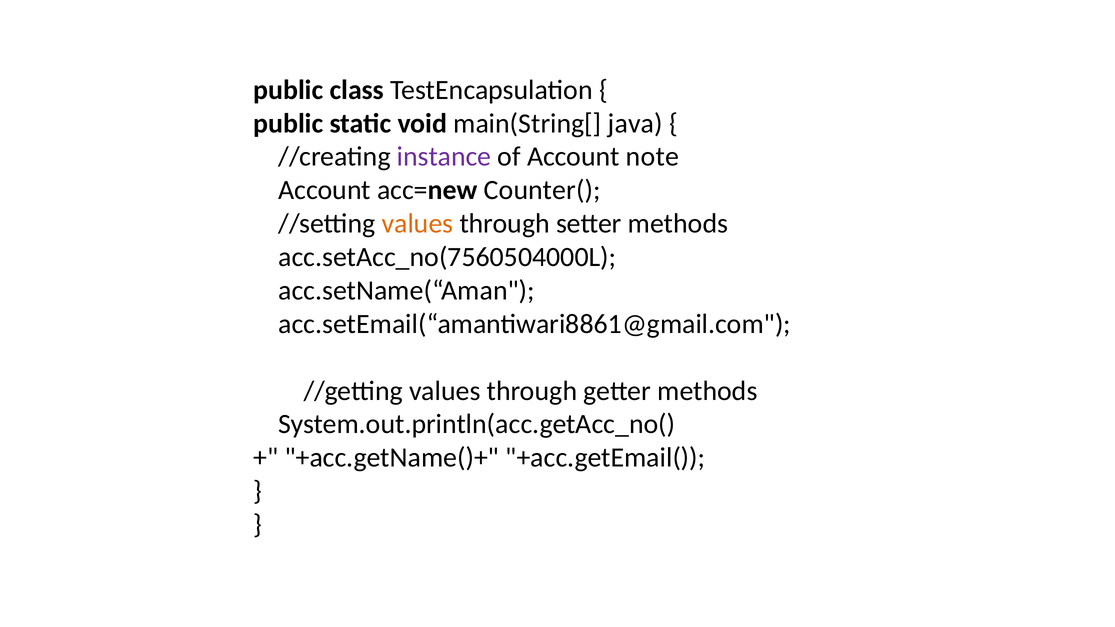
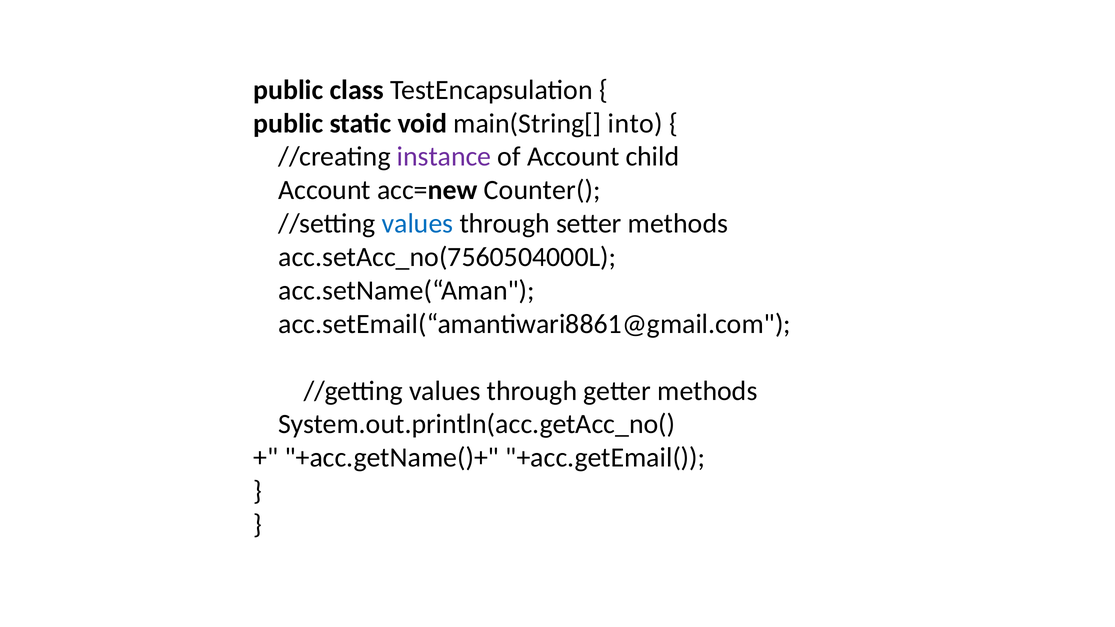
java: java -> into
note: note -> child
values at (417, 224) colour: orange -> blue
